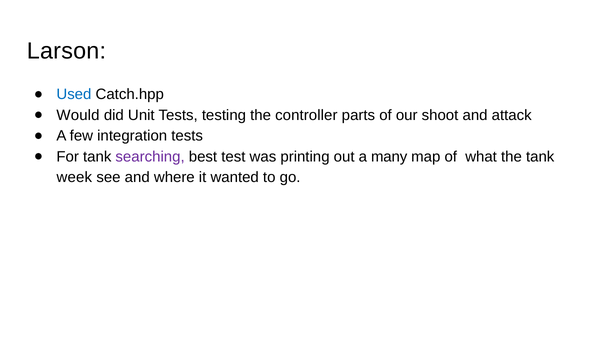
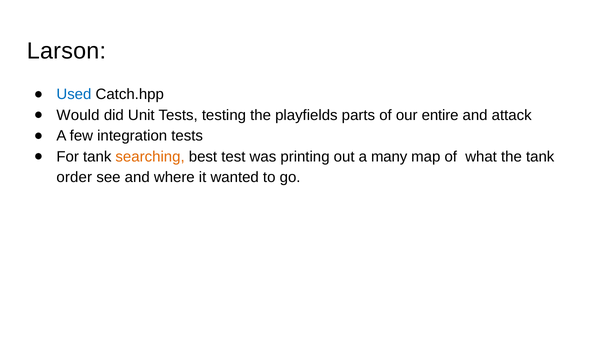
controller: controller -> playfields
shoot: shoot -> entire
searching colour: purple -> orange
week: week -> order
